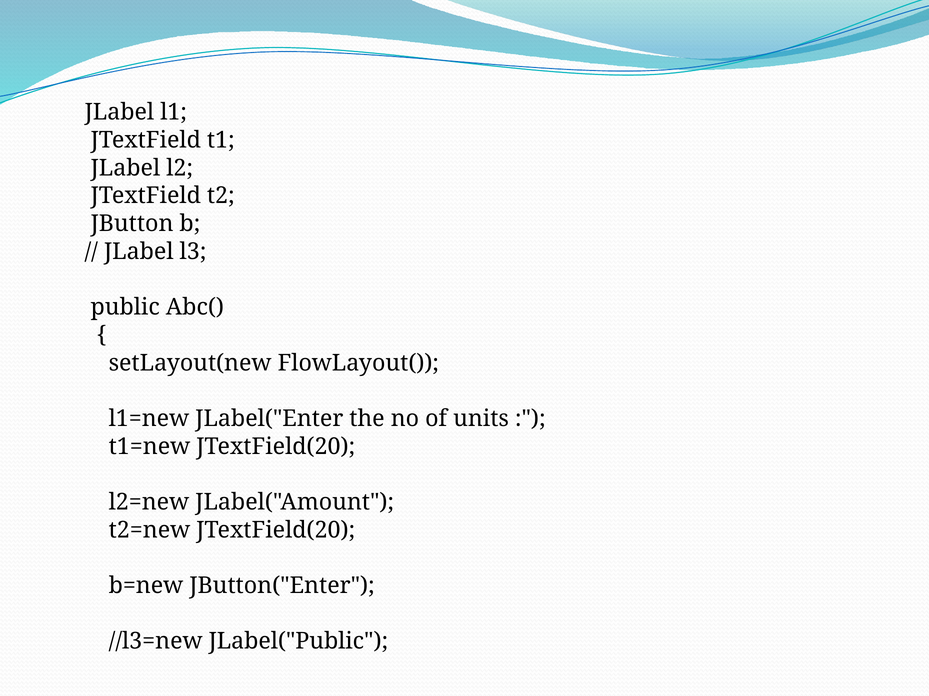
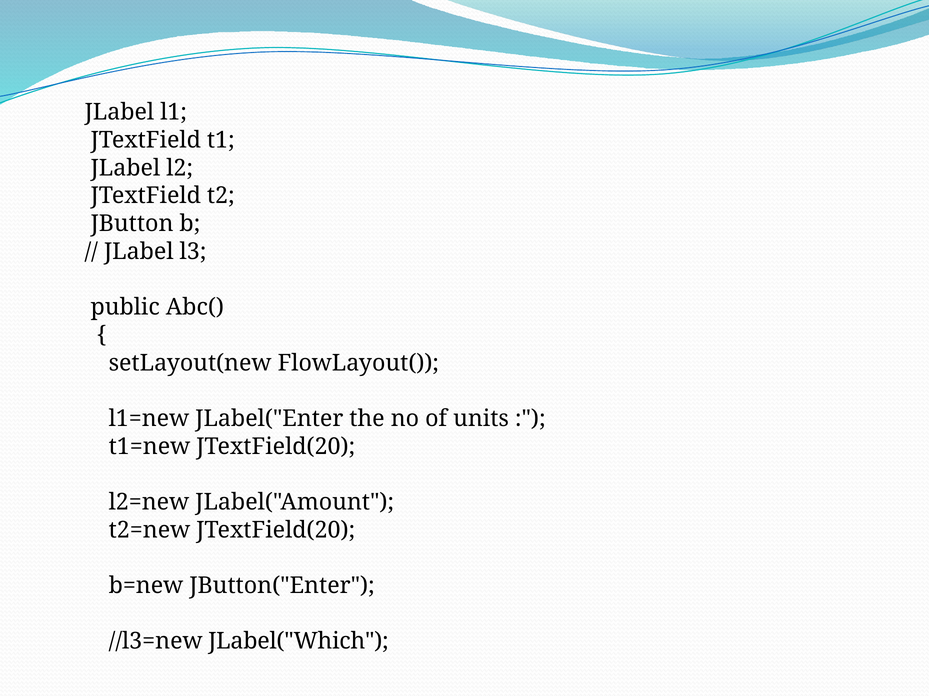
JLabel("Public: JLabel("Public -> JLabel("Which
